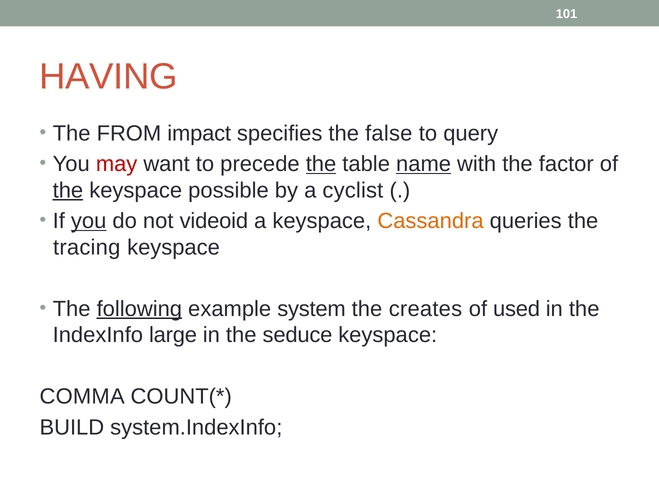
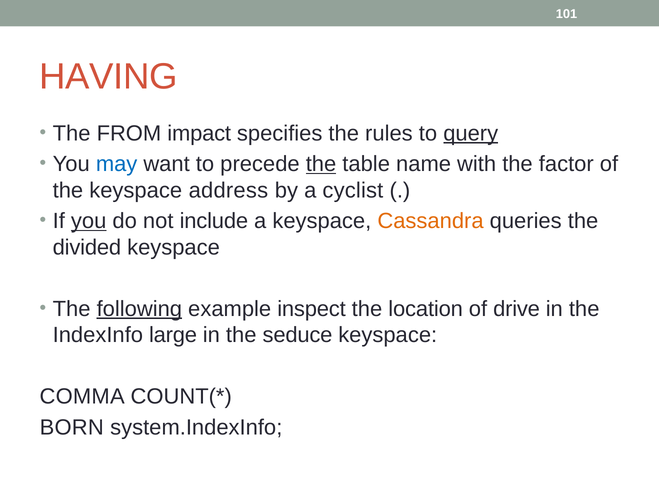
false: false -> rules
query underline: none -> present
may colour: red -> blue
name underline: present -> none
the at (68, 190) underline: present -> none
possible: possible -> address
videoid: videoid -> include
tracing: tracing -> divided
system: system -> inspect
creates: creates -> location
used: used -> drive
BUILD: BUILD -> BORN
